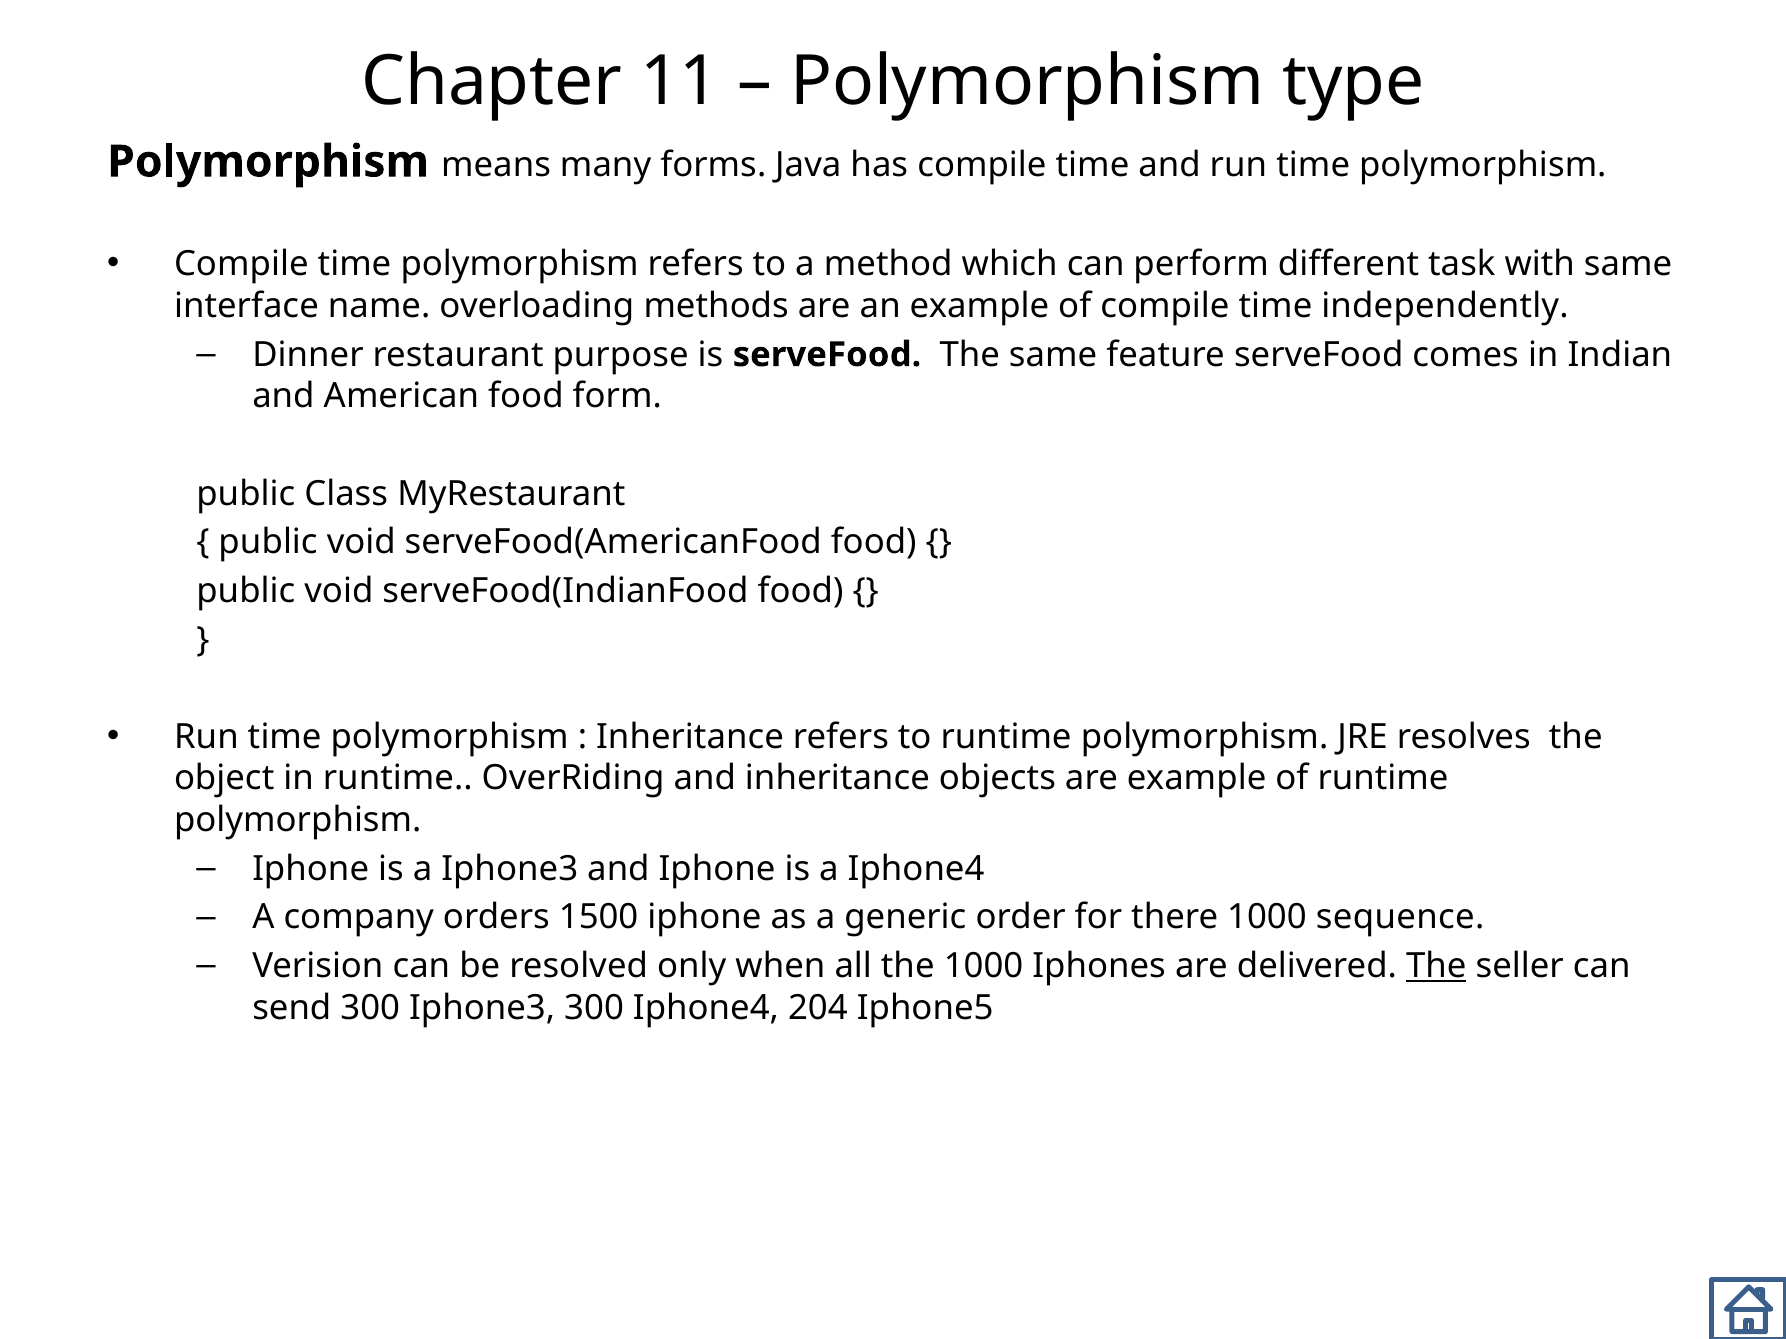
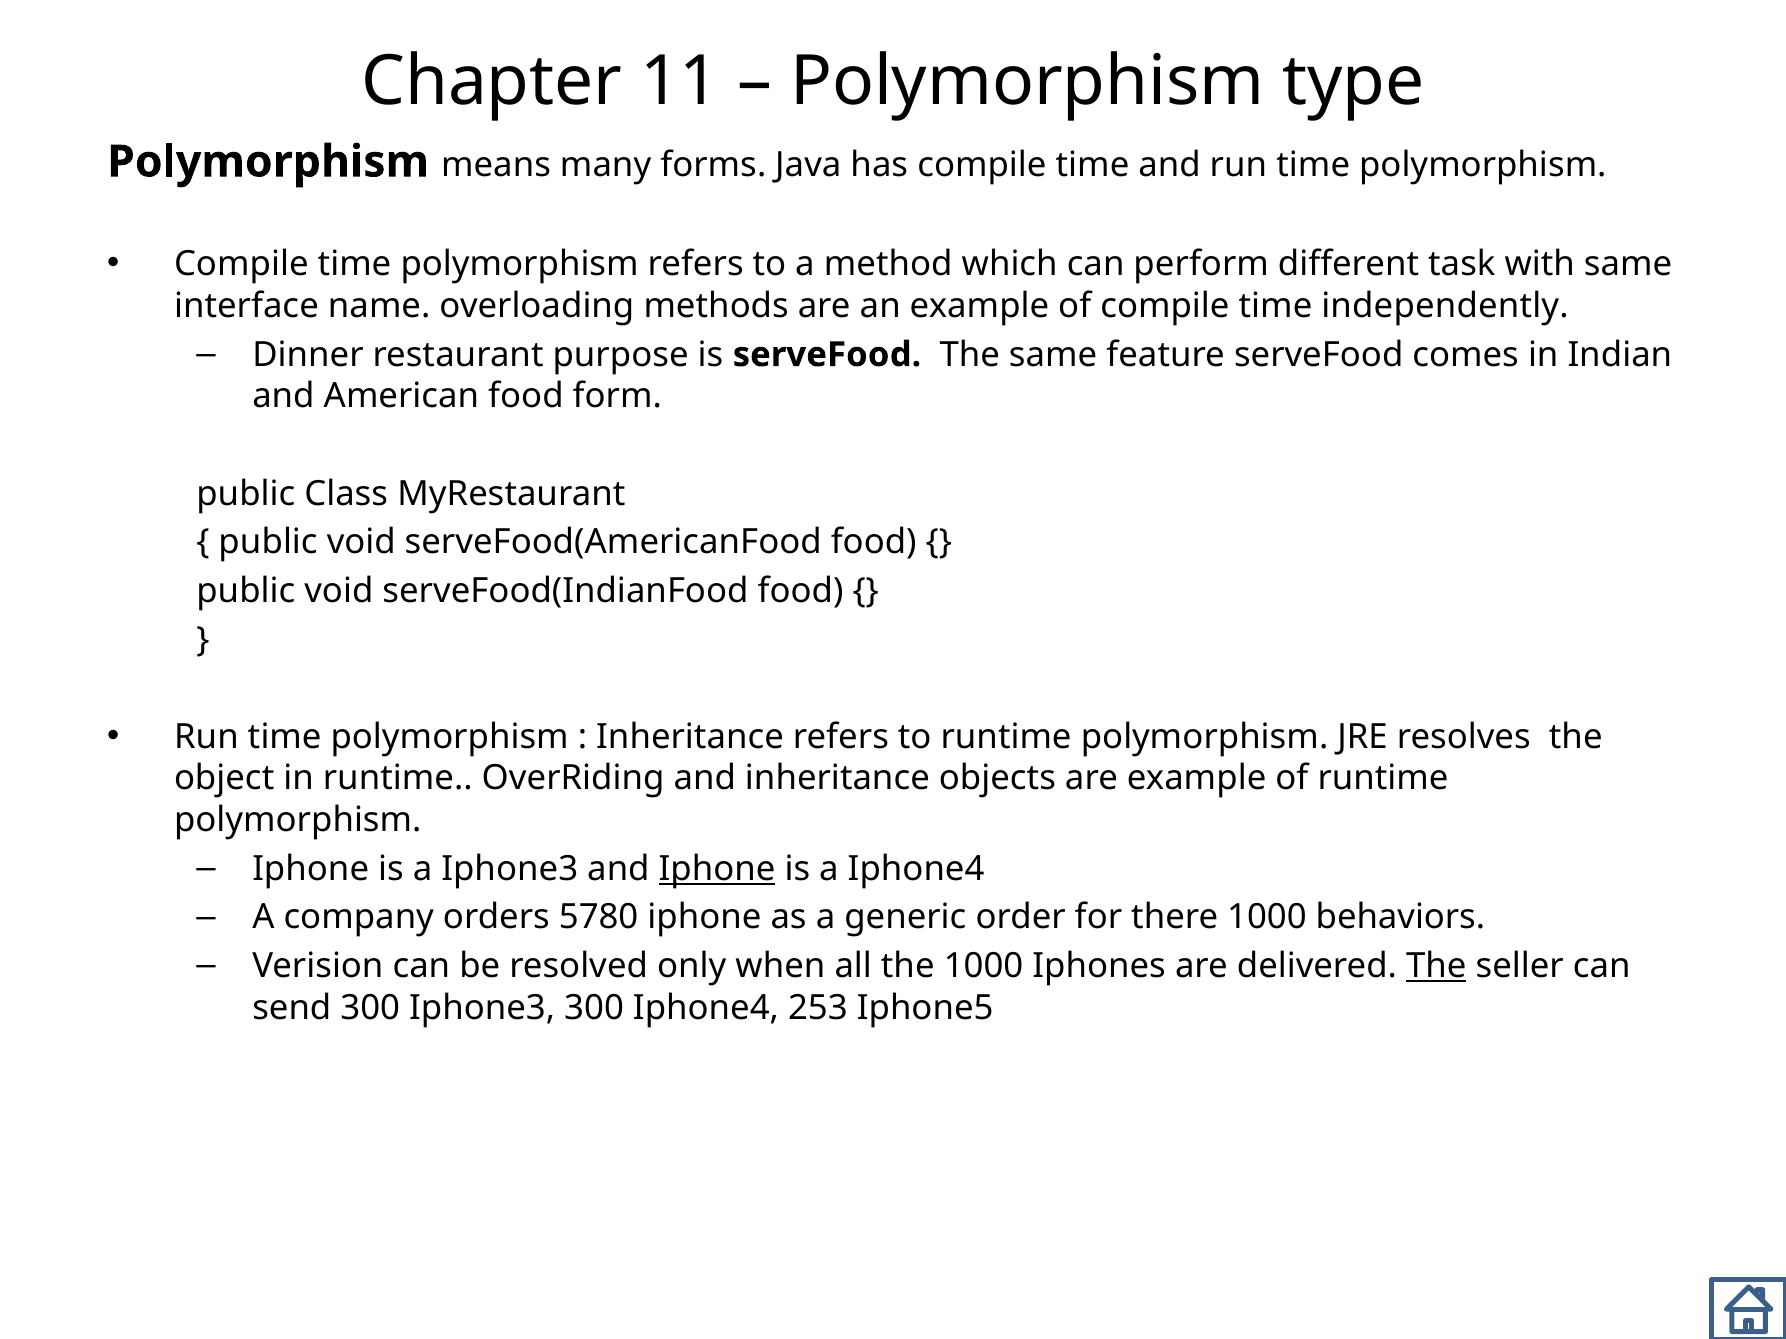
Iphone at (717, 869) underline: none -> present
1500: 1500 -> 5780
sequence: sequence -> behaviors
204: 204 -> 253
